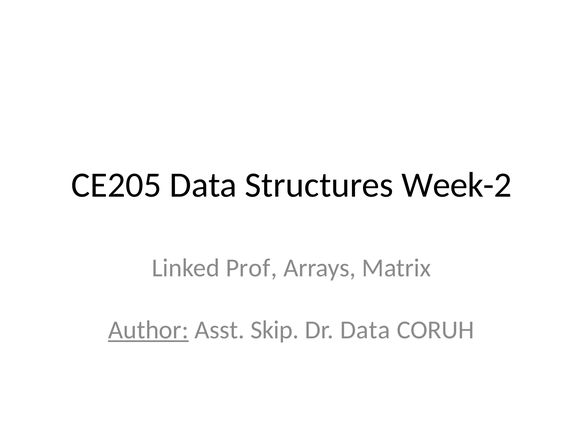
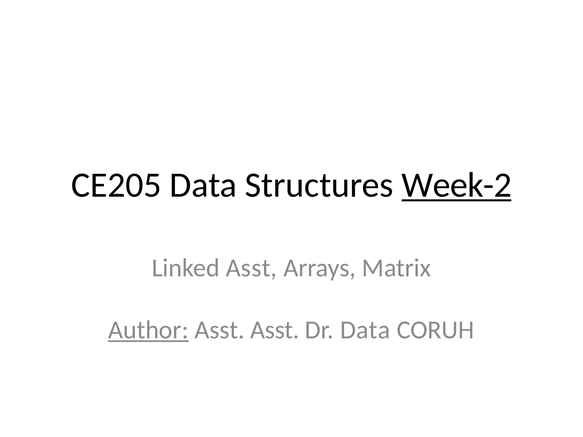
Week-2 underline: none -> present
Linked Prof: Prof -> Asst
Asst Skip: Skip -> Asst
